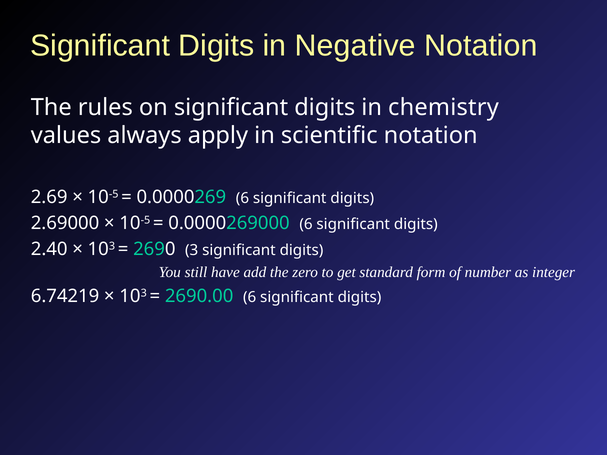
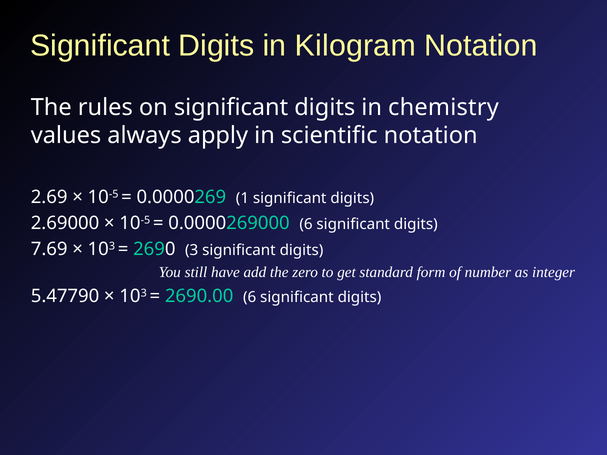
Negative: Negative -> Kilogram
0.0000269 6: 6 -> 1
2.40: 2.40 -> 7.69
6.74219: 6.74219 -> 5.47790
